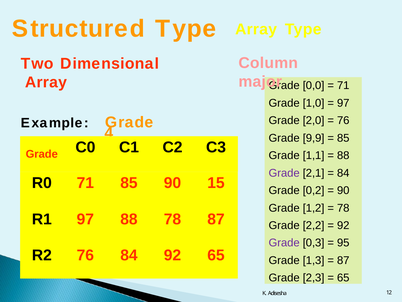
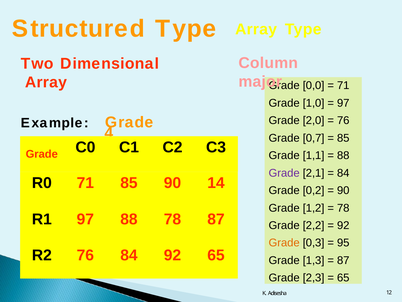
9,9: 9,9 -> 0,7
15: 15 -> 14
Grade at (284, 242) colour: purple -> orange
